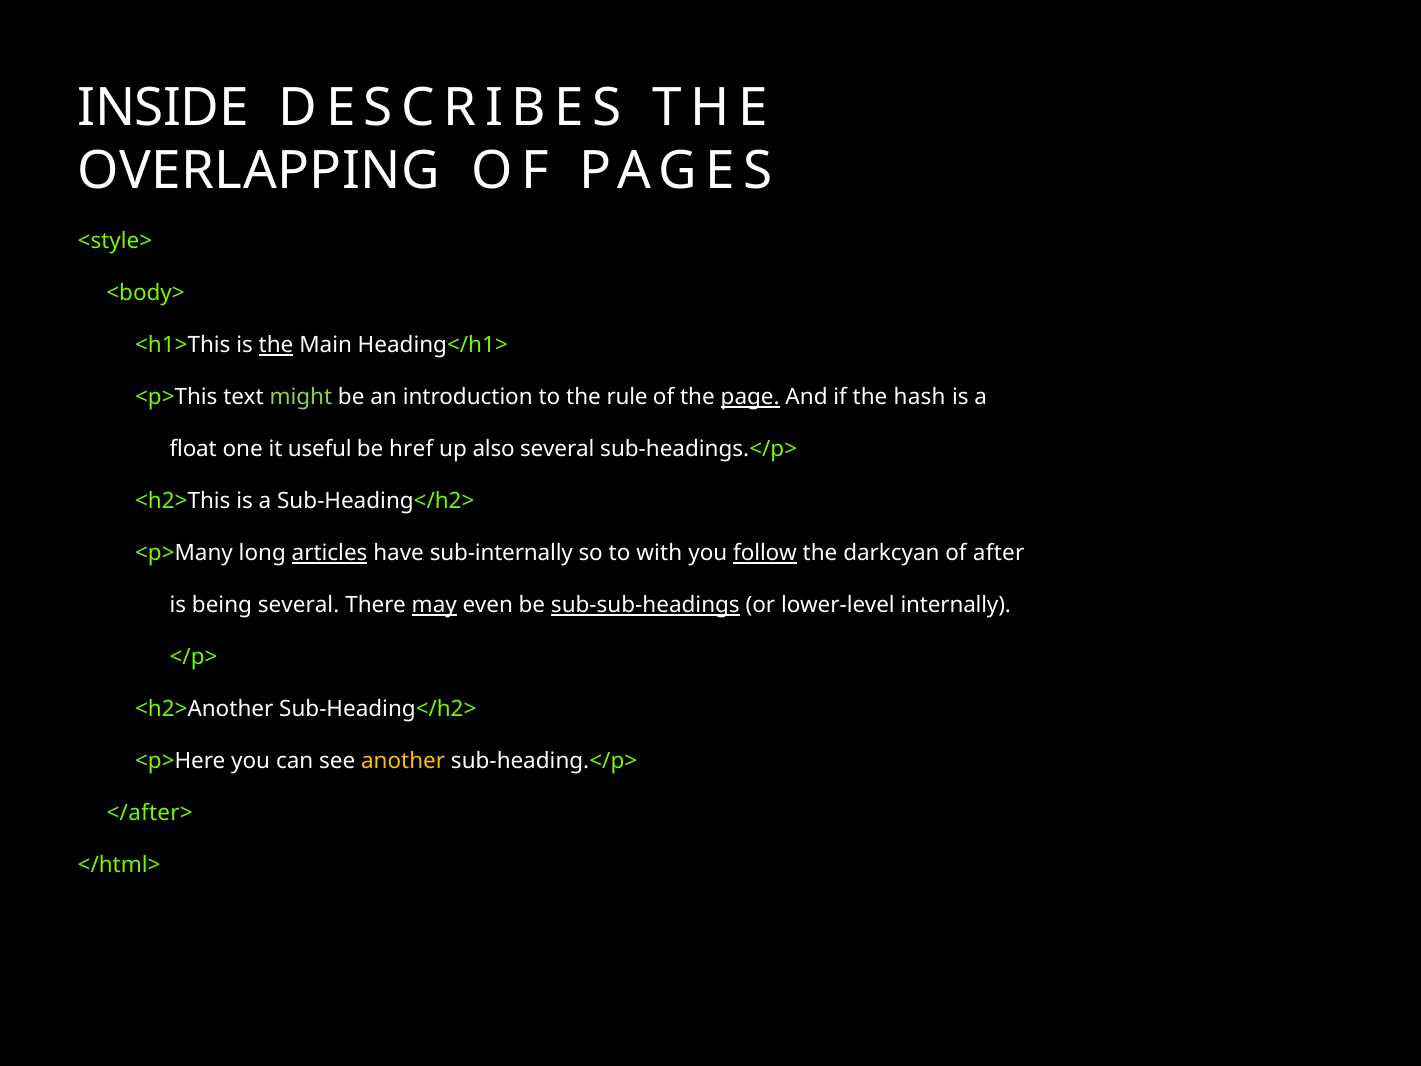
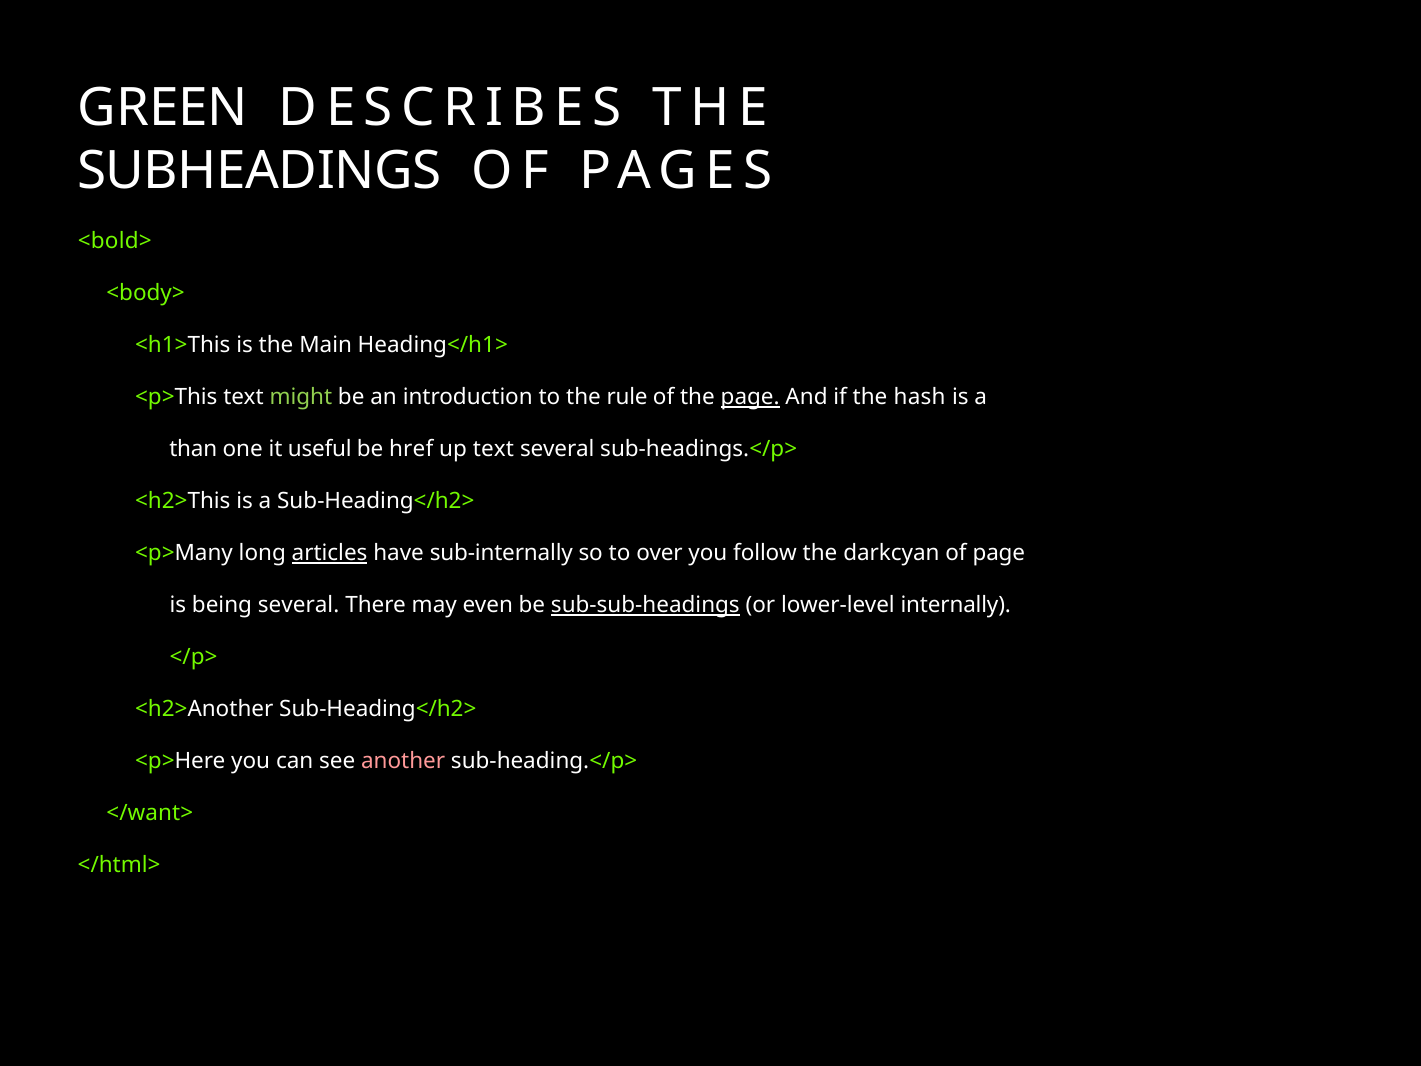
INSIDE: INSIDE -> GREEN
OVERLAPPING: OVERLAPPING -> SUBHEADINGS
<style>: <style> -> <bold>
the at (276, 345) underline: present -> none
float: float -> than
up also: also -> text
with: with -> over
follow underline: present -> none
of after: after -> page
may underline: present -> none
another colour: yellow -> pink
</after>: </after> -> </want>
